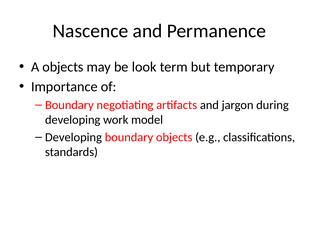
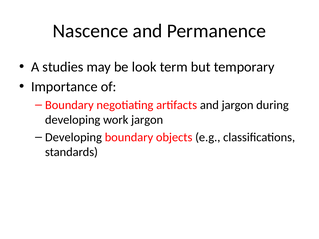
A objects: objects -> studies
work model: model -> jargon
